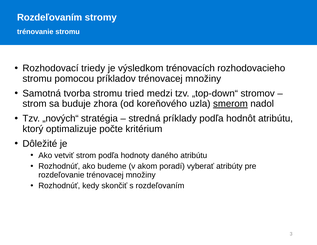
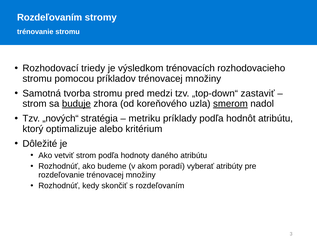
tried: tried -> pred
stromov: stromov -> zastaviť
buduje underline: none -> present
stredná: stredná -> metriku
počte: počte -> alebo
